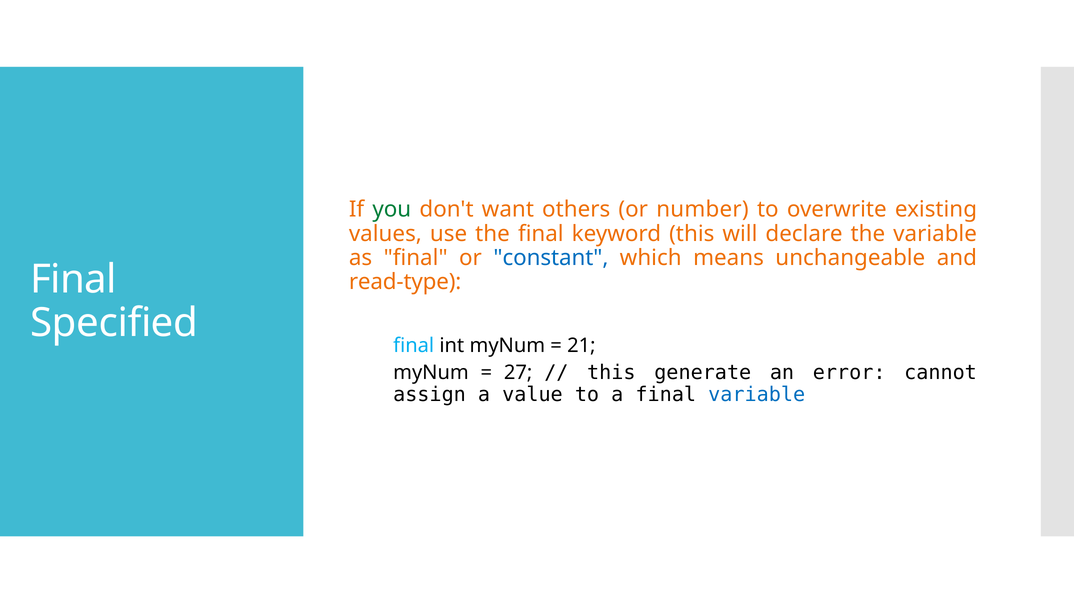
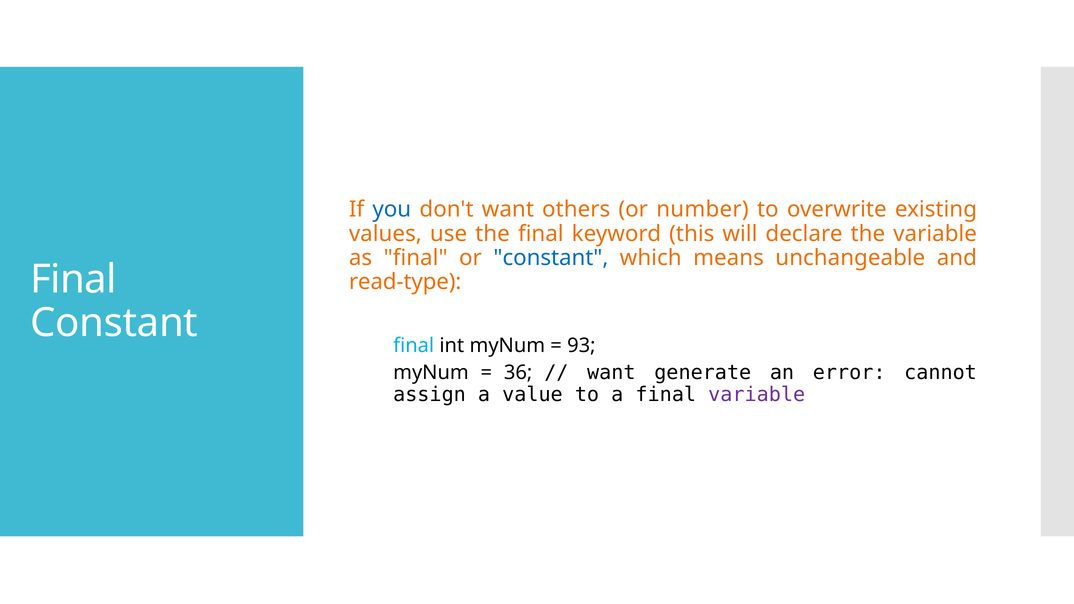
you colour: green -> blue
Specified at (114, 323): Specified -> Constant
21: 21 -> 93
27: 27 -> 36
this at (611, 373): this -> want
variable at (757, 395) colour: blue -> purple
